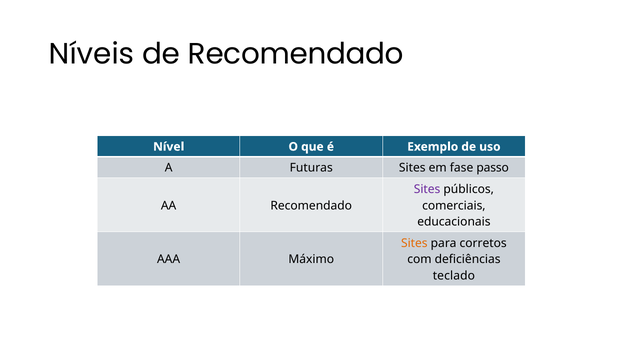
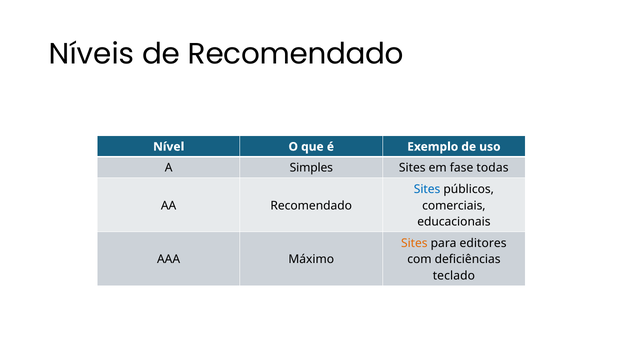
Futuras: Futuras -> Simples
passo: passo -> todas
Sites at (427, 189) colour: purple -> blue
corretos: corretos -> editores
